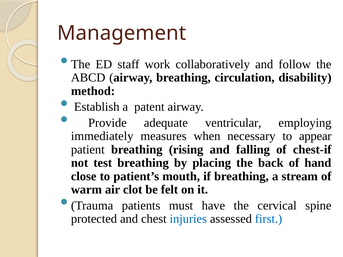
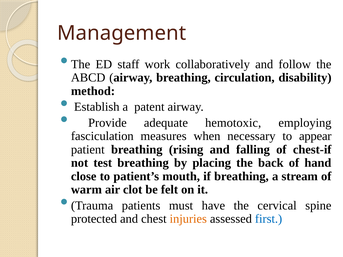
ventricular: ventricular -> hemotoxic
immediately: immediately -> fasciculation
injuries colour: blue -> orange
